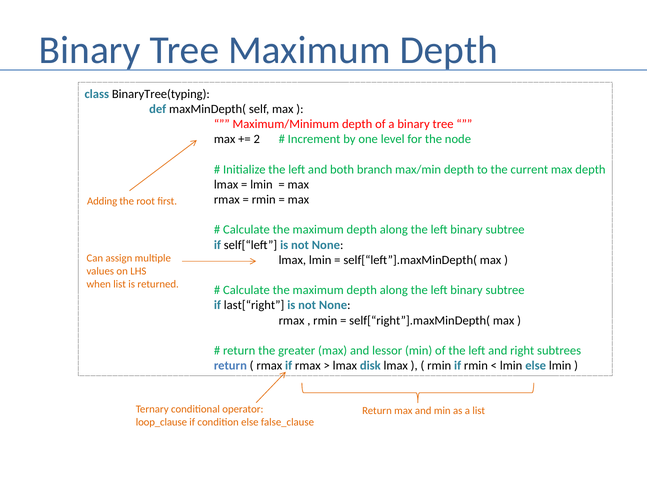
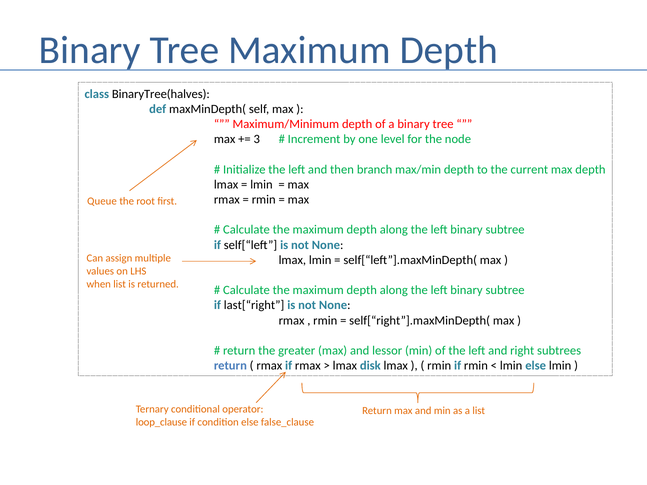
BinaryTree(typing: BinaryTree(typing -> BinaryTree(halves
2: 2 -> 3
both: both -> then
Adding: Adding -> Queue
